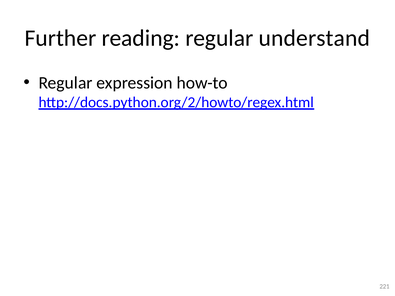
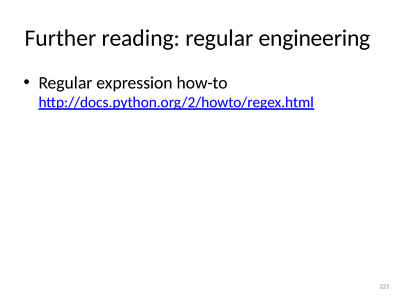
understand: understand -> engineering
